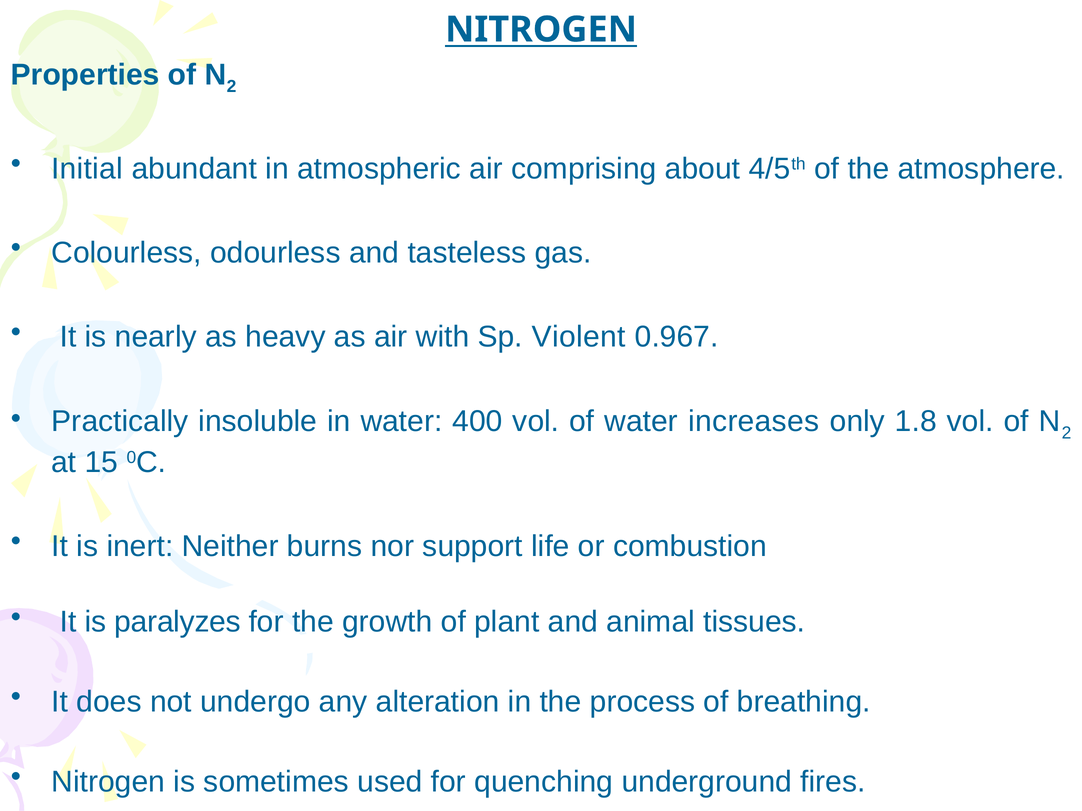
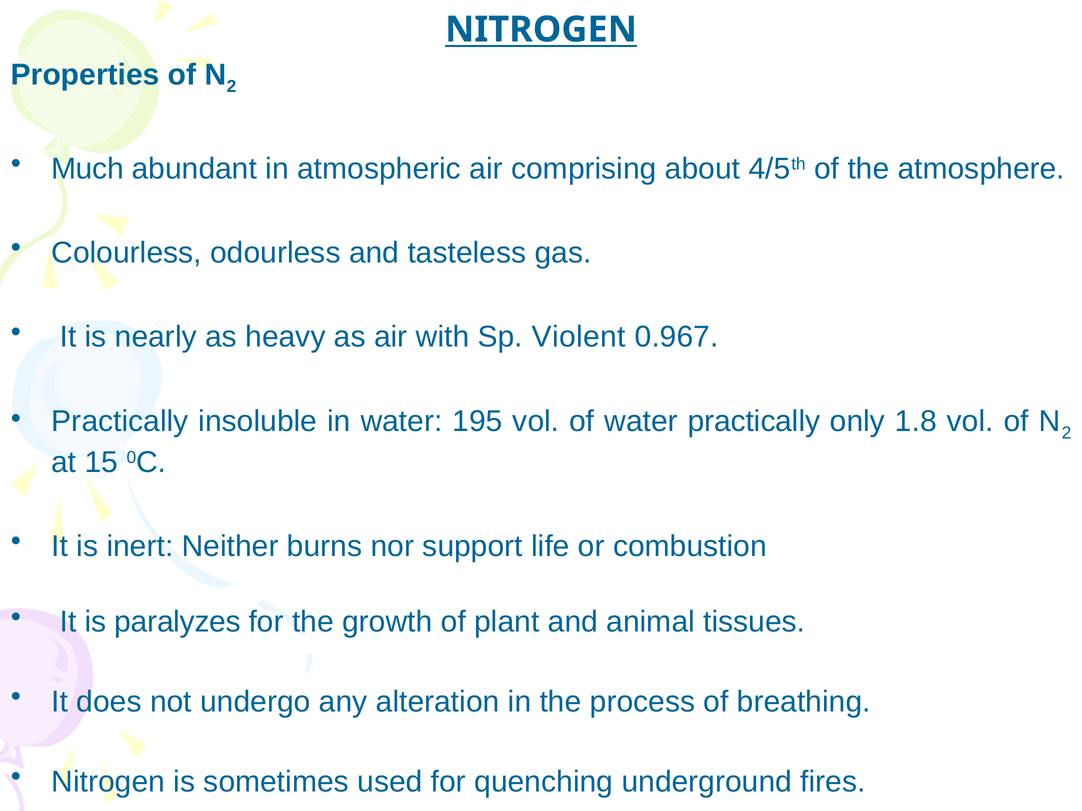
Initial: Initial -> Much
400: 400 -> 195
water increases: increases -> practically
